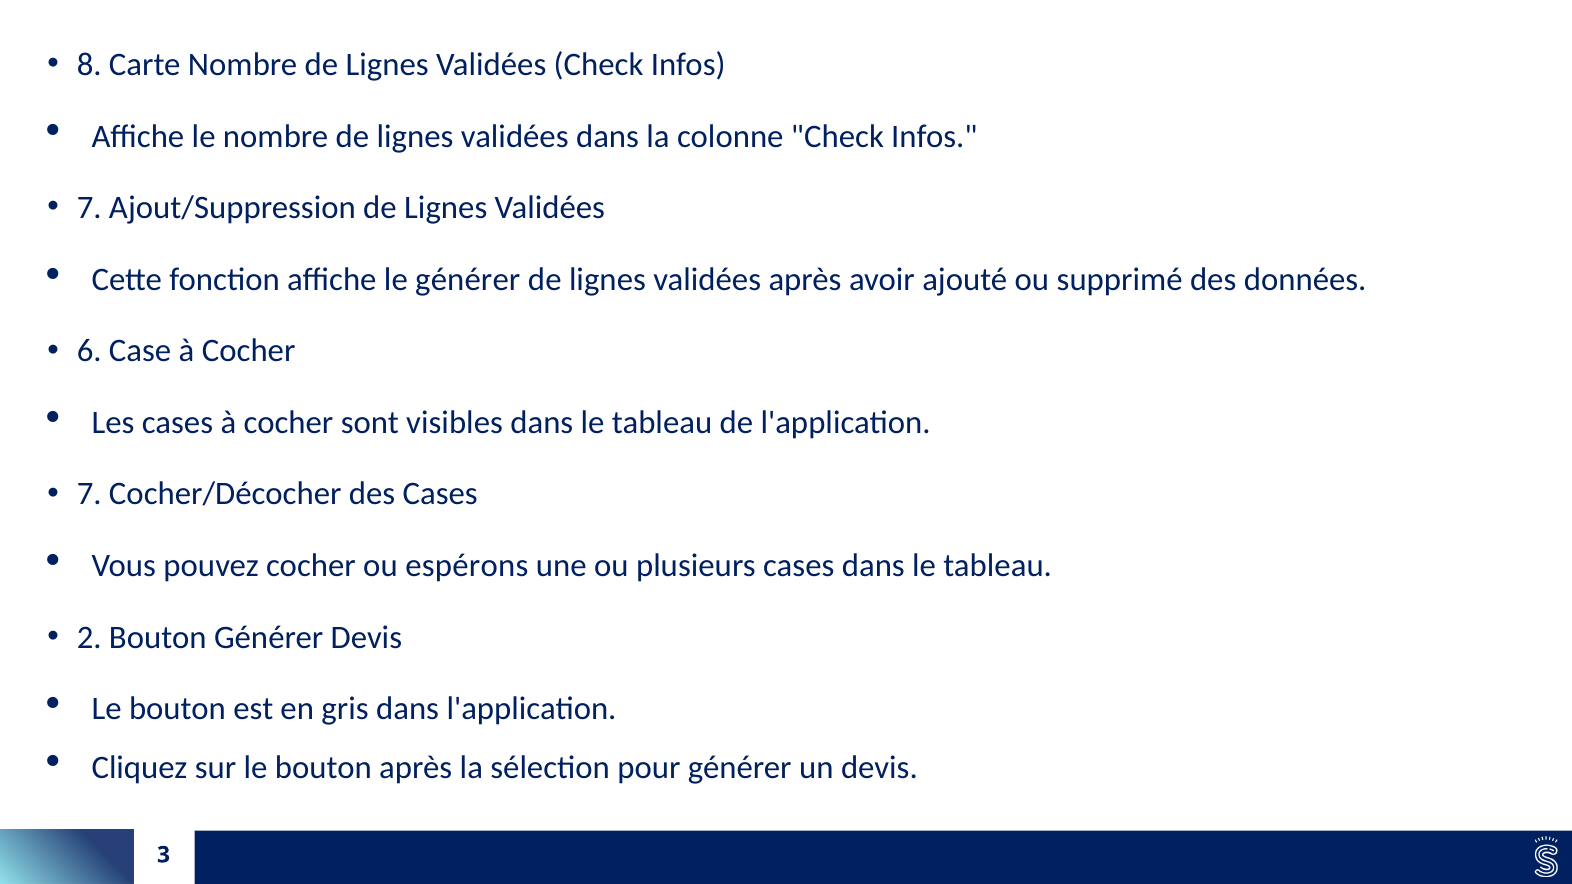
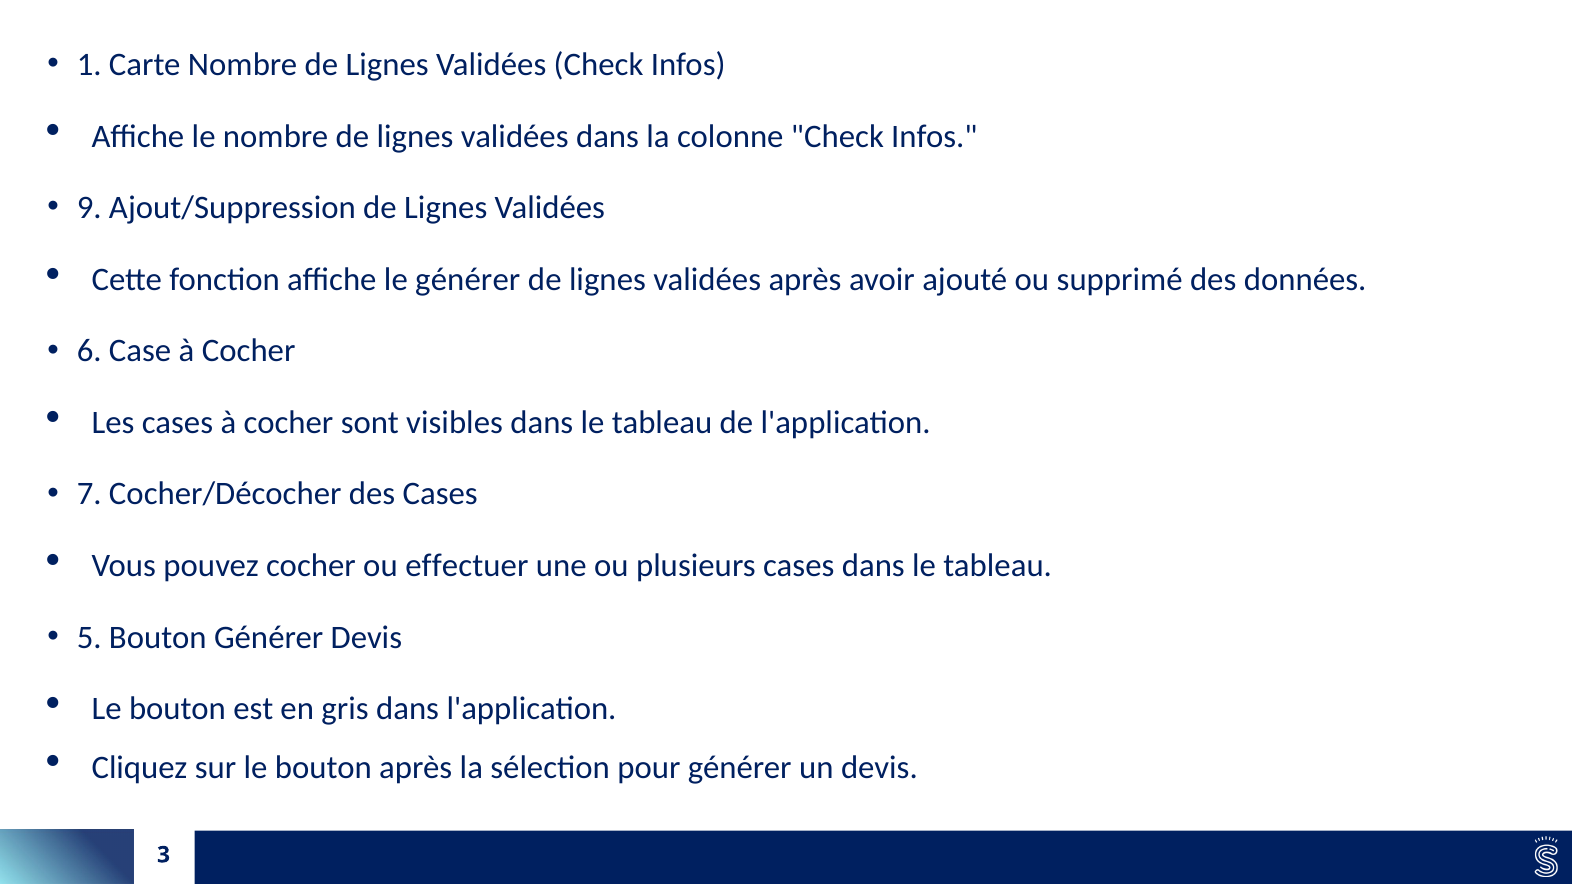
8: 8 -> 1
7 at (89, 208): 7 -> 9
espérons: espérons -> effectuer
2: 2 -> 5
